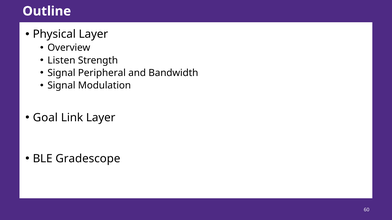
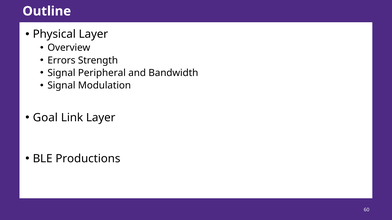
Listen: Listen -> Errors
Gradescope: Gradescope -> Productions
